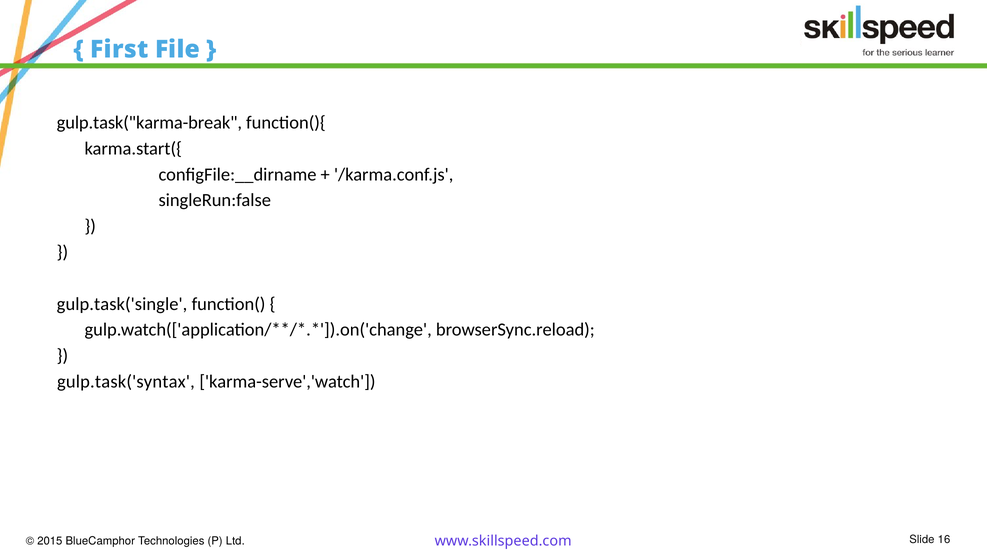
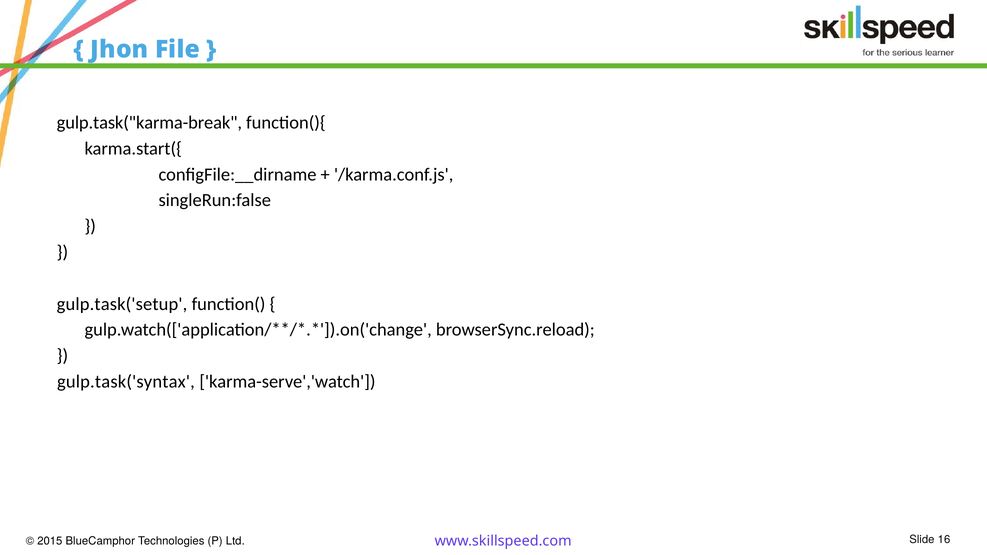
First: First -> Jhon
gulp.task('single: gulp.task('single -> gulp.task('setup
